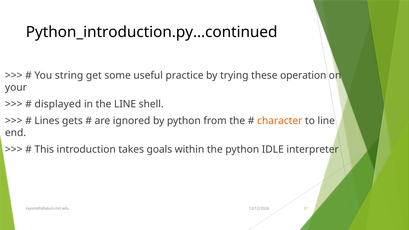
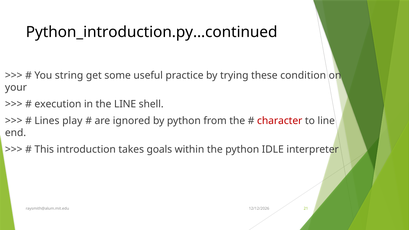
operation: operation -> condition
displayed: displayed -> execution
gets: gets -> play
character colour: orange -> red
